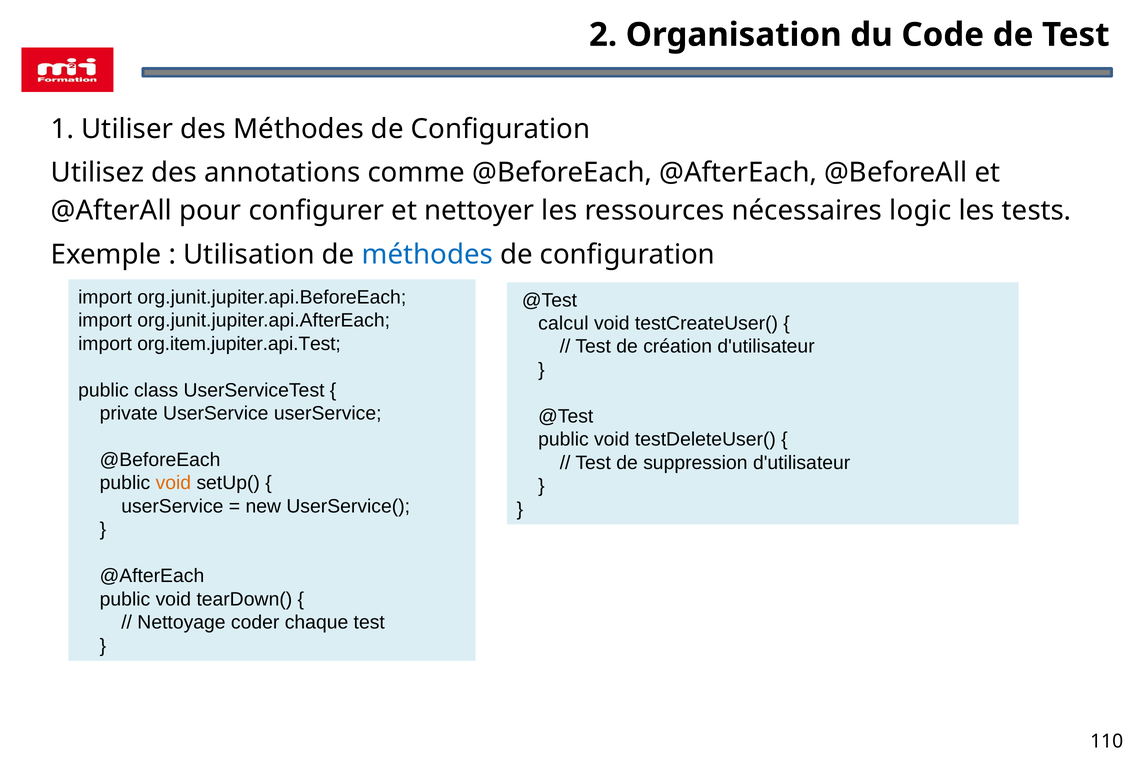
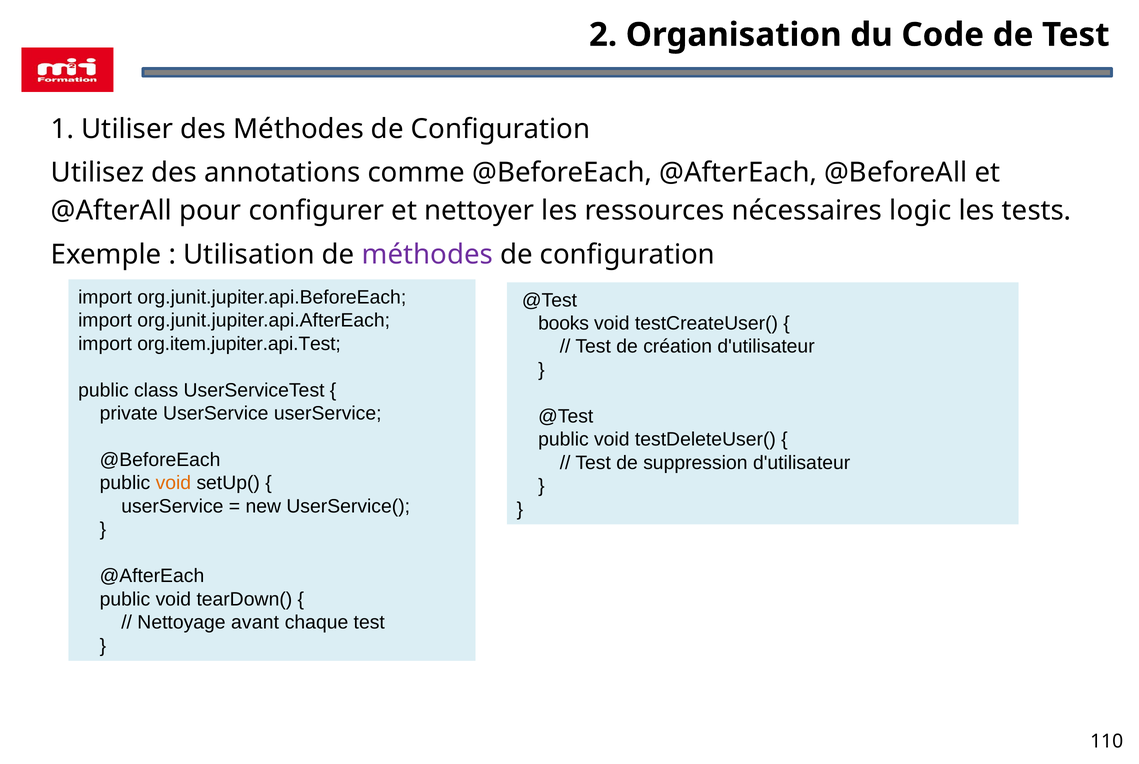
méthodes at (427, 254) colour: blue -> purple
calcul: calcul -> books
coder: coder -> avant
